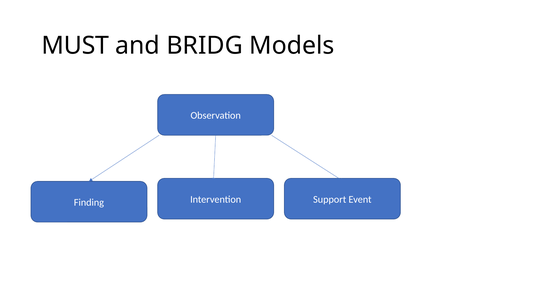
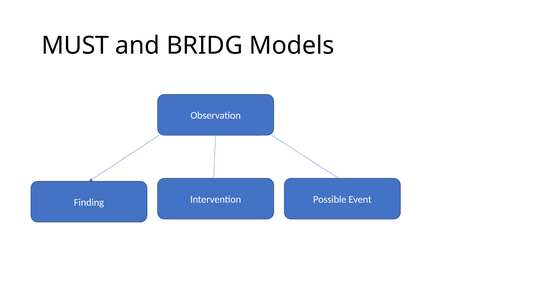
Support: Support -> Possible
